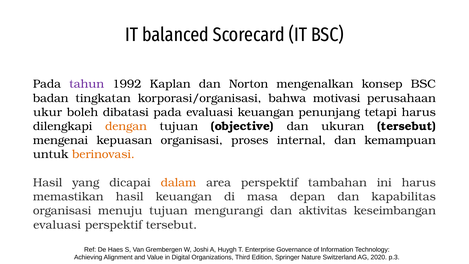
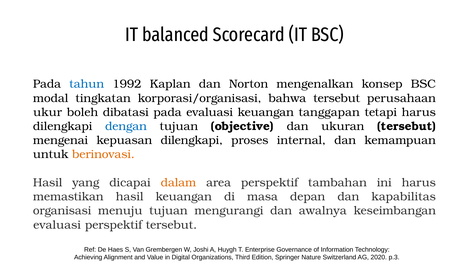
tahun colour: purple -> blue
badan: badan -> modal
bahwa motivasi: motivasi -> tersebut
penunjang: penunjang -> tanggapan
dengan colour: orange -> blue
kepuasan organisasi: organisasi -> dilengkapi
aktivitas: aktivitas -> awalnya
